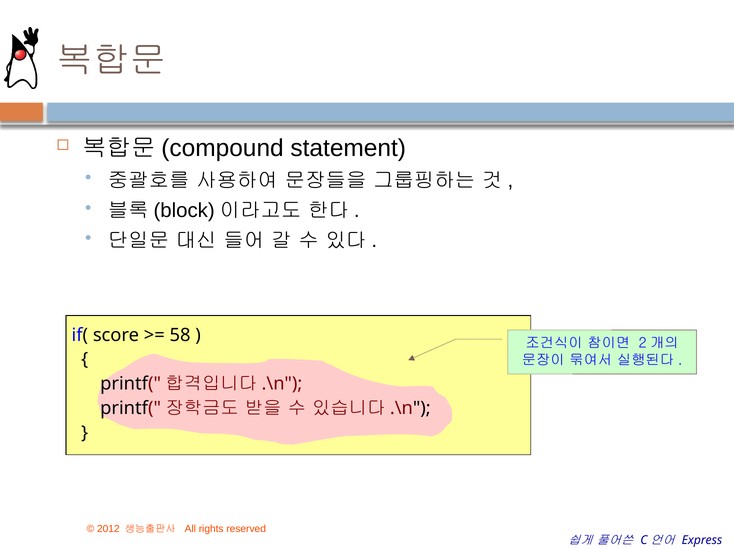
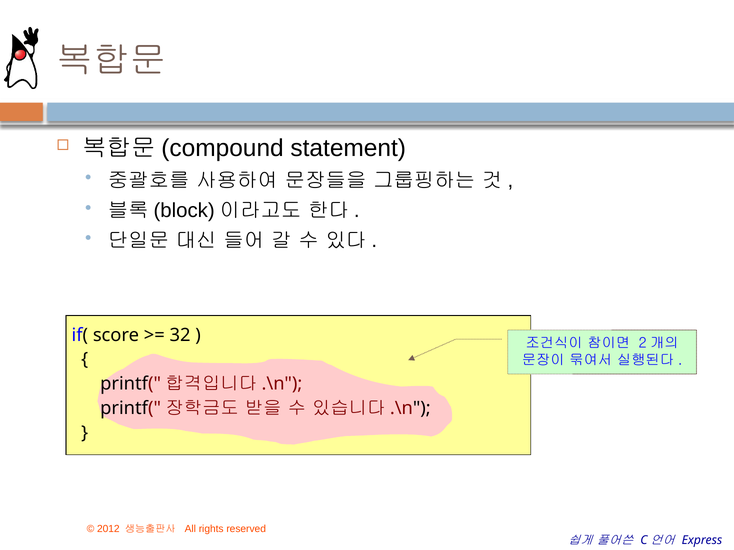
58: 58 -> 32
